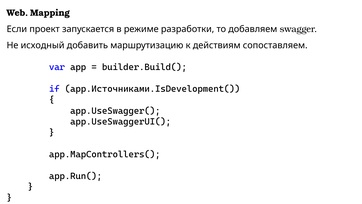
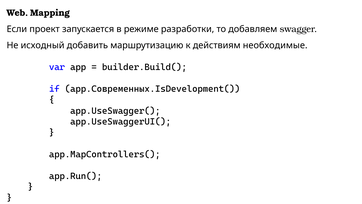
сопоставляем: сопоставляем -> необходимые
app.Источниками.IsDevelopment(: app.Источниками.IsDevelopment( -> app.Современных.IsDevelopment(
